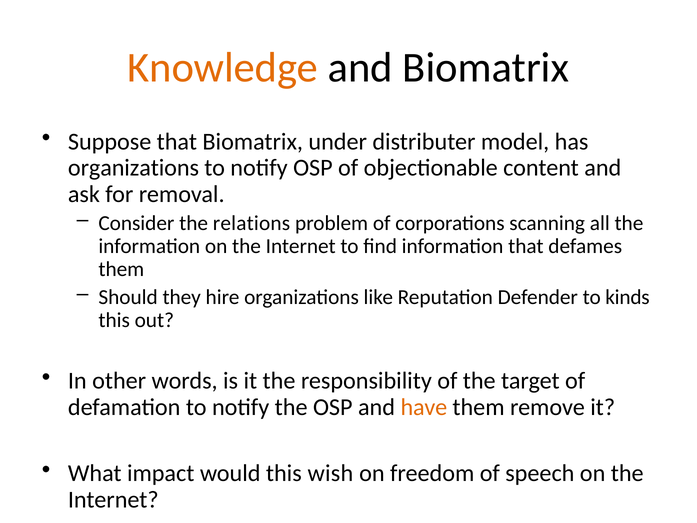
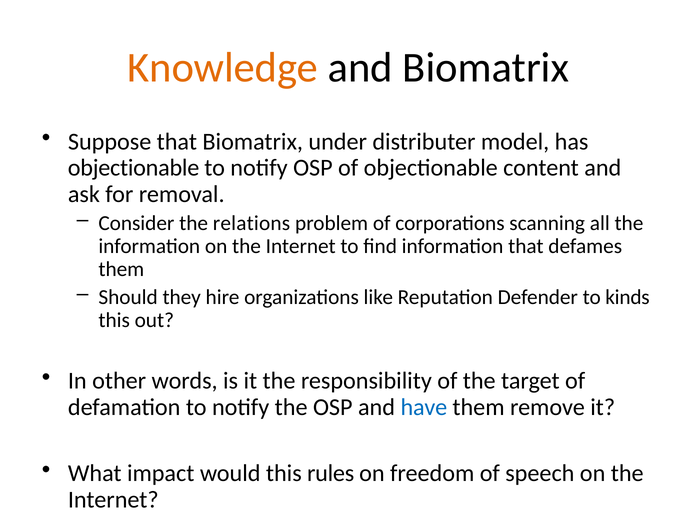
organizations at (133, 168): organizations -> objectionable
have colour: orange -> blue
wish: wish -> rules
